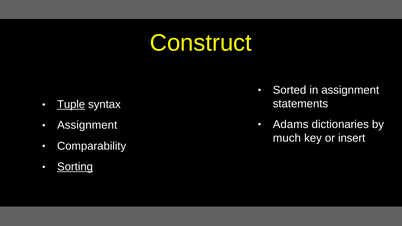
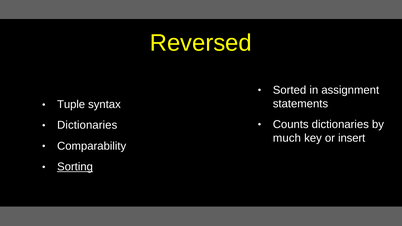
Construct: Construct -> Reversed
Tuple underline: present -> none
Adams: Adams -> Counts
Assignment at (87, 125): Assignment -> Dictionaries
